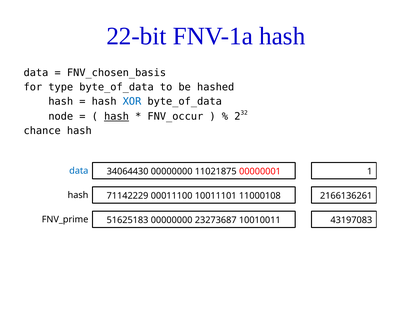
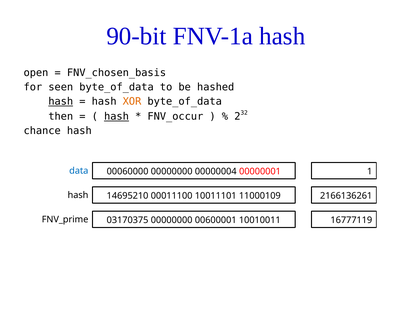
22-bit: 22-bit -> 90-bit
data at (36, 73): data -> open
type: type -> seen
hash at (61, 101) underline: none -> present
XOR colour: blue -> orange
node: node -> then
34064430: 34064430 -> 00060000
11021875: 11021875 -> 00000004
71142229: 71142229 -> 14695210
11000108: 11000108 -> 11000109
51625183: 51625183 -> 03170375
23273687: 23273687 -> 00600001
43197083: 43197083 -> 16777119
